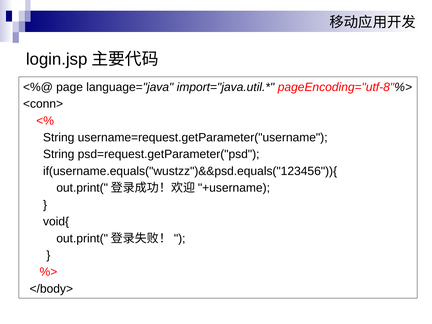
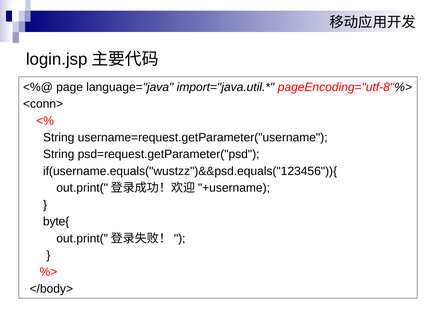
void{: void{ -> byte{
